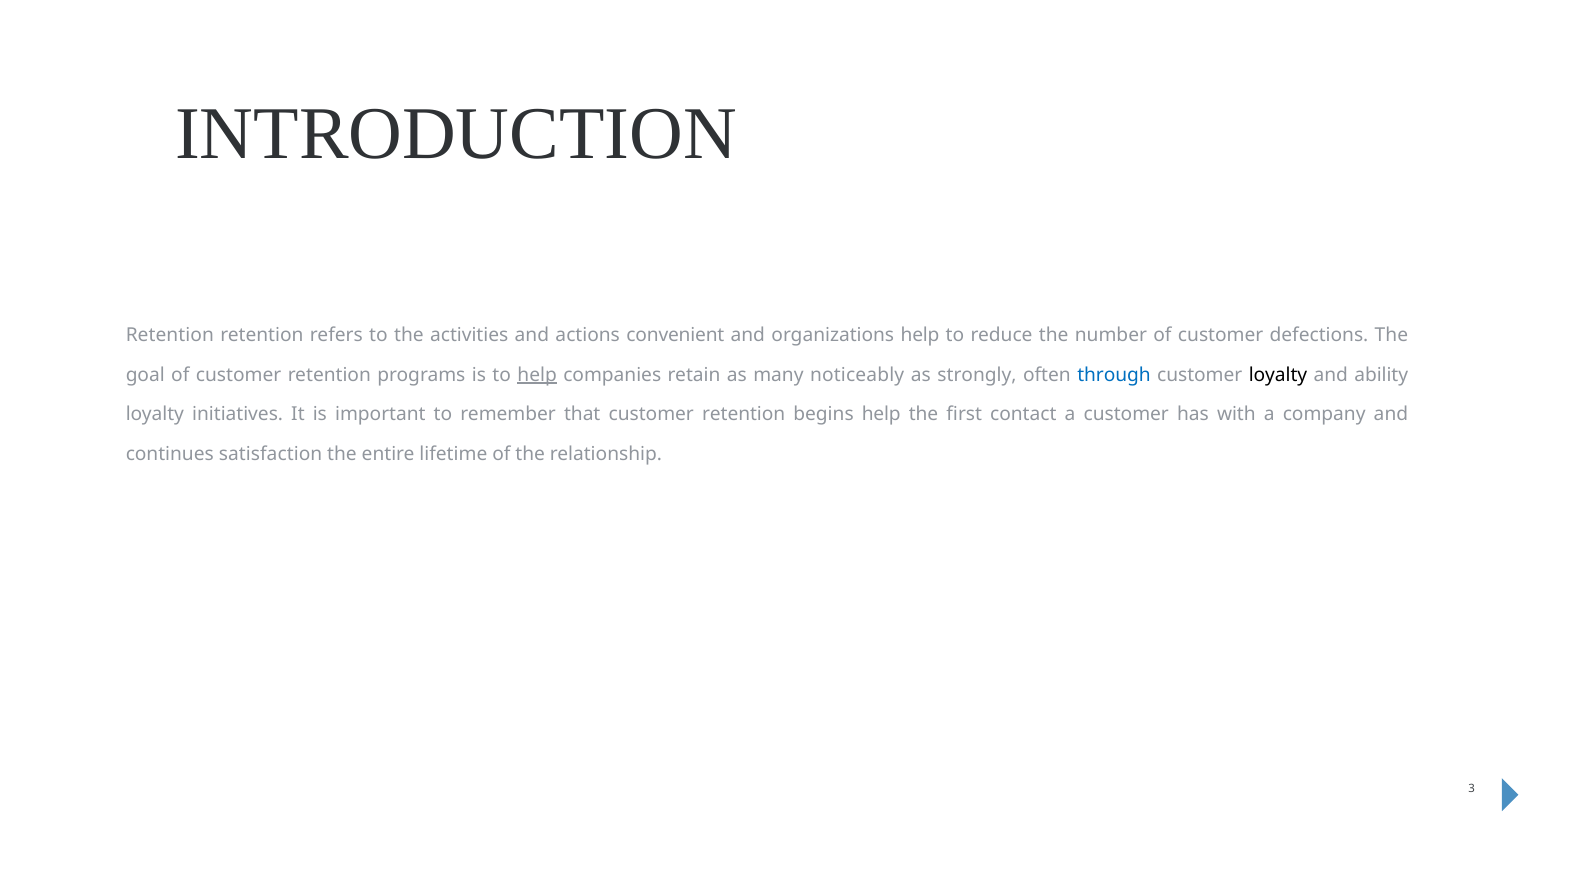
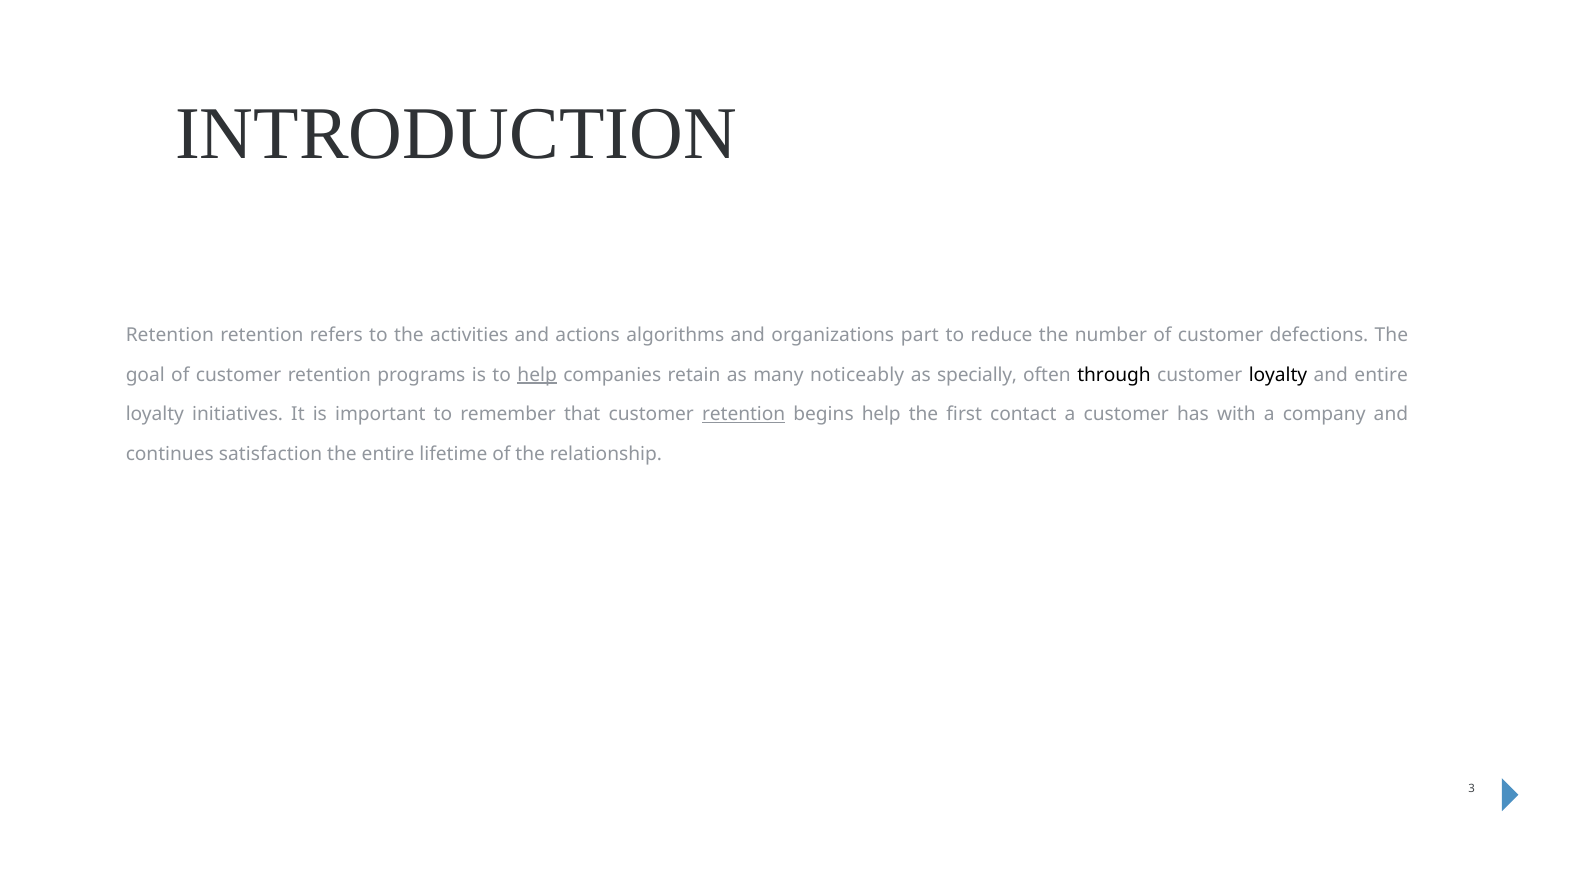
convenient: convenient -> algorithms
organizations help: help -> part
strongly: strongly -> specially
through colour: blue -> black
and ability: ability -> entire
retention at (744, 415) underline: none -> present
